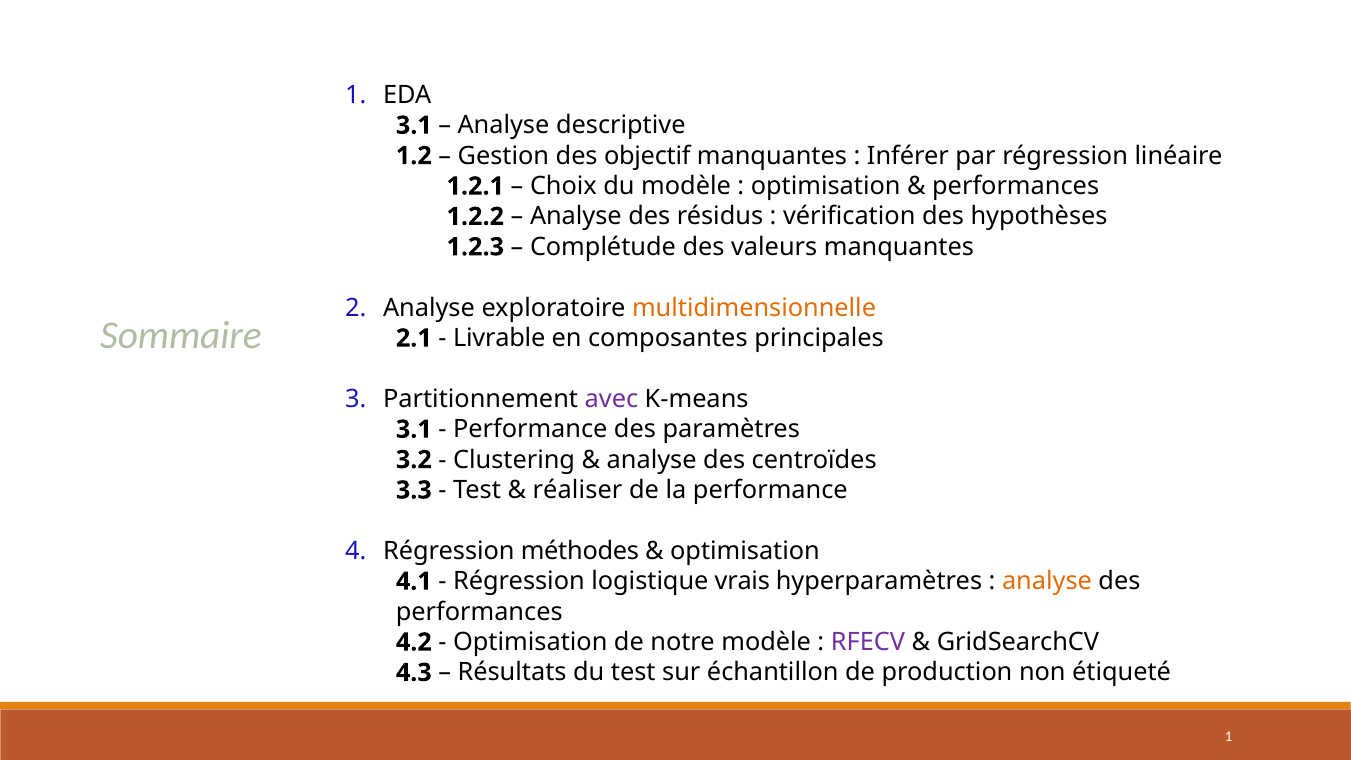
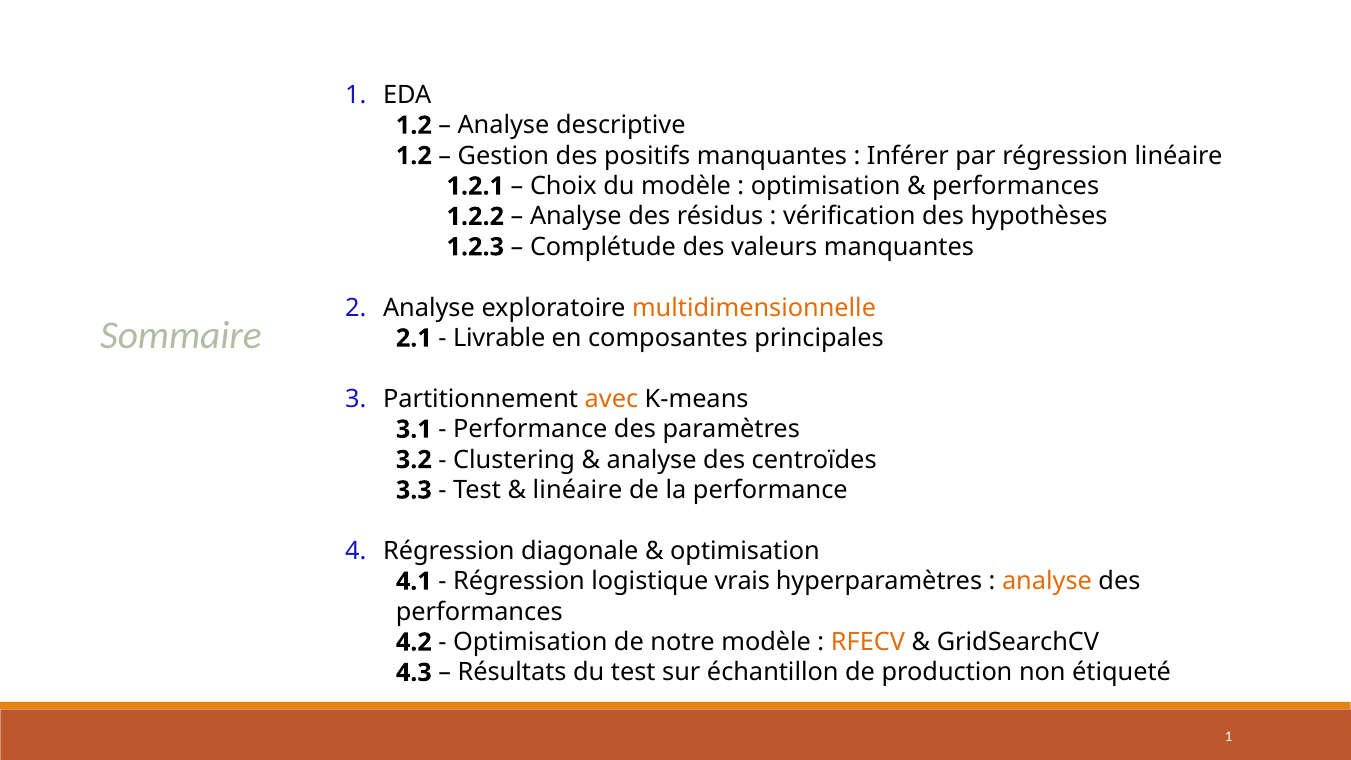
3.1 at (414, 125): 3.1 -> 1.2
objectif: objectif -> positifs
avec colour: purple -> orange
réaliser at (578, 490): réaliser -> linéaire
méthodes: méthodes -> diagonale
RFECV colour: purple -> orange
